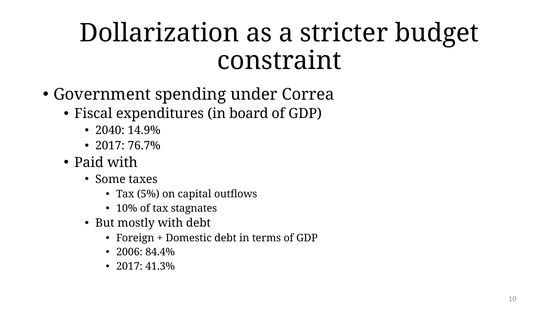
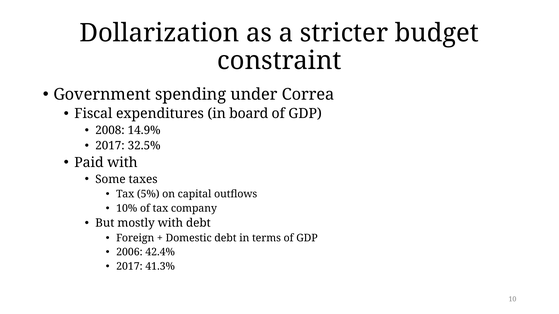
2040: 2040 -> 2008
76.7%: 76.7% -> 32.5%
stagnates: stagnates -> company
84.4%: 84.4% -> 42.4%
